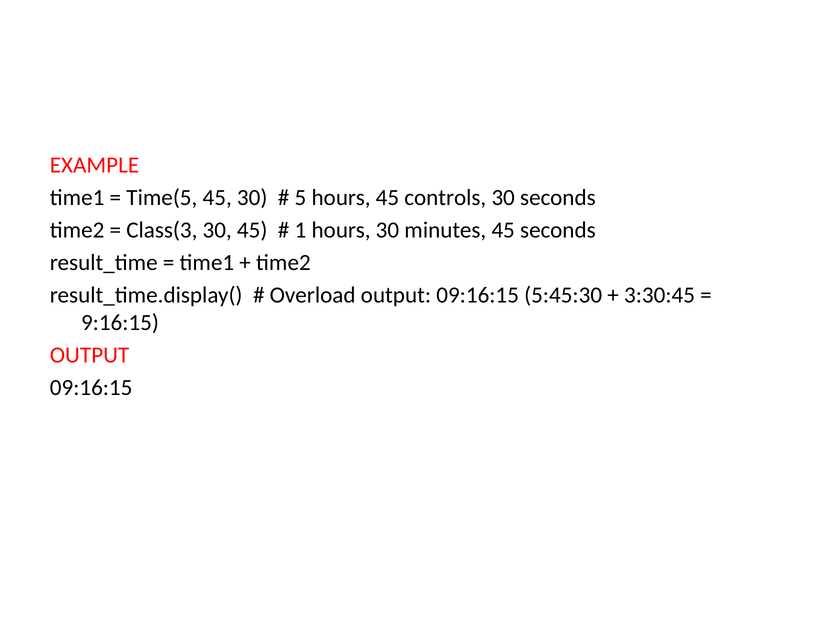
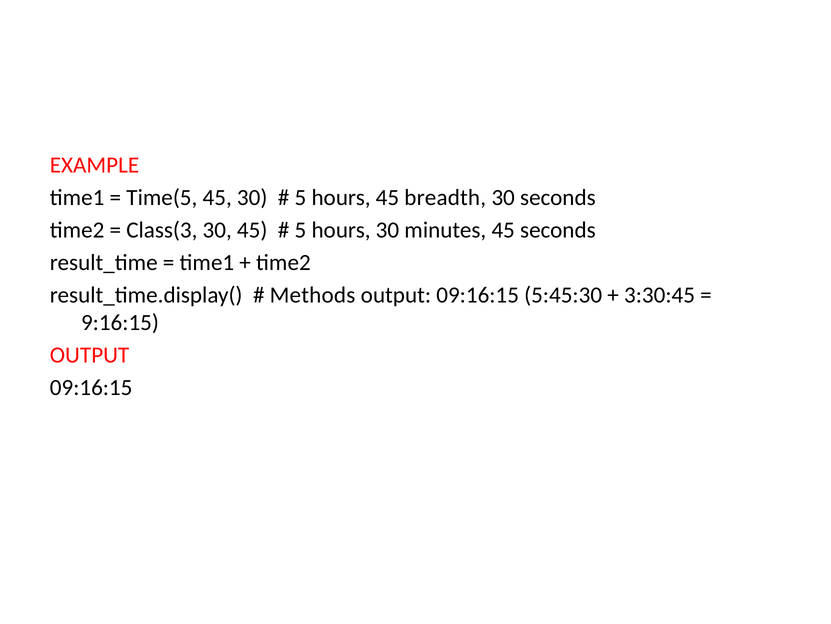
controls: controls -> breadth
1 at (300, 230): 1 -> 5
Overload: Overload -> Methods
